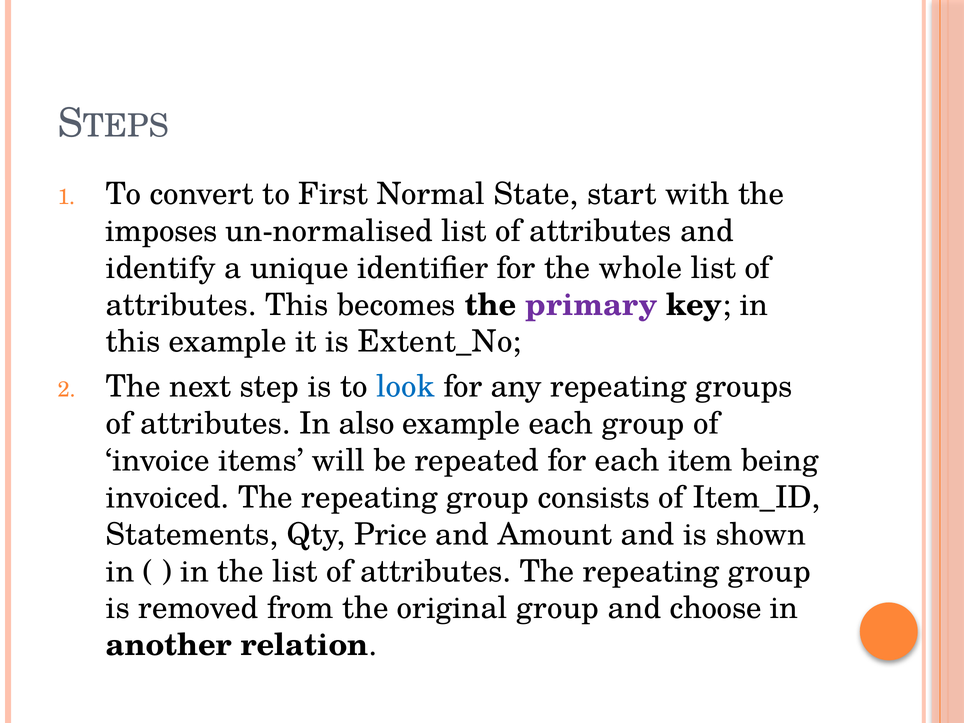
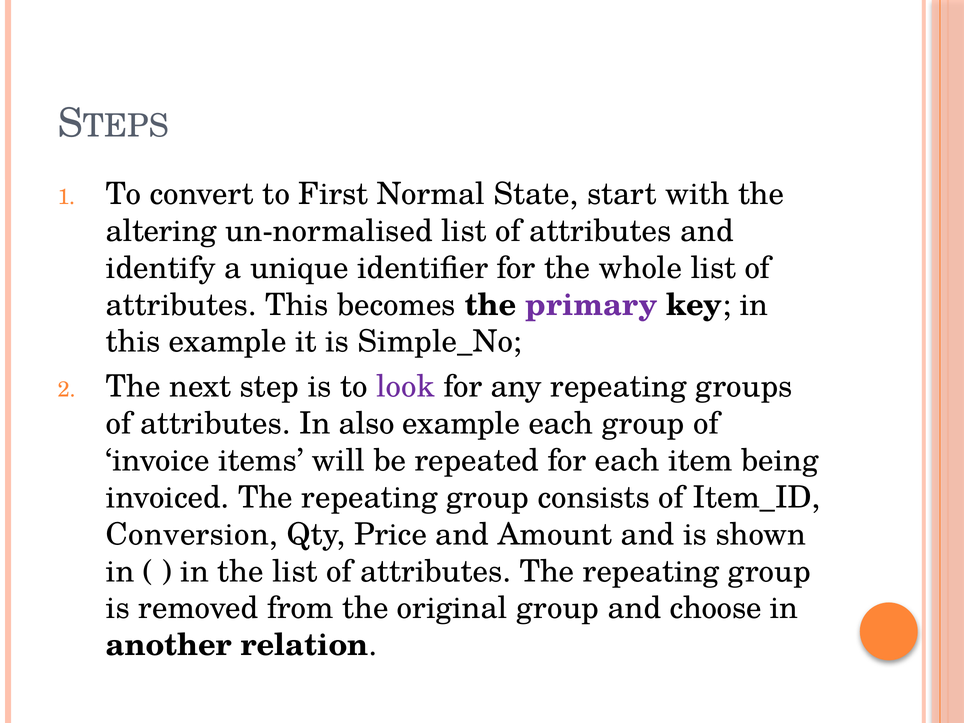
imposes: imposes -> altering
Extent_No: Extent_No -> Simple_No
look colour: blue -> purple
Statements: Statements -> Conversion
